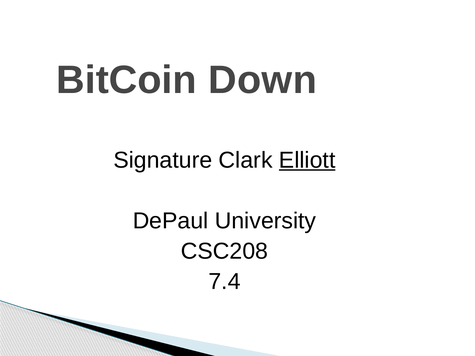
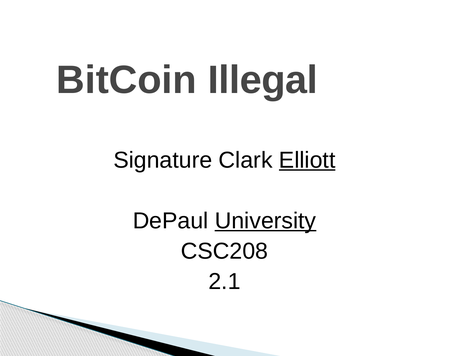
Down: Down -> Illegal
University underline: none -> present
7.4: 7.4 -> 2.1
